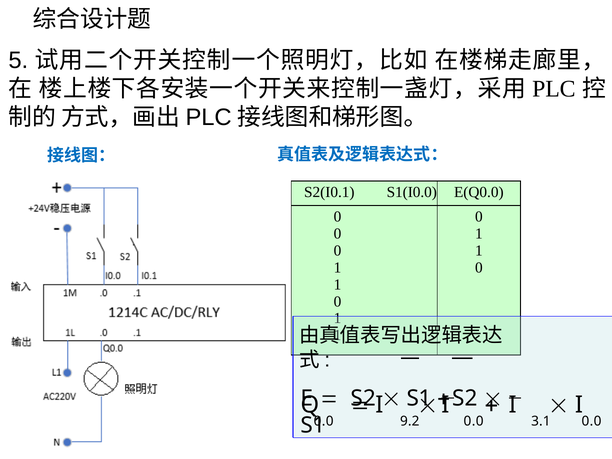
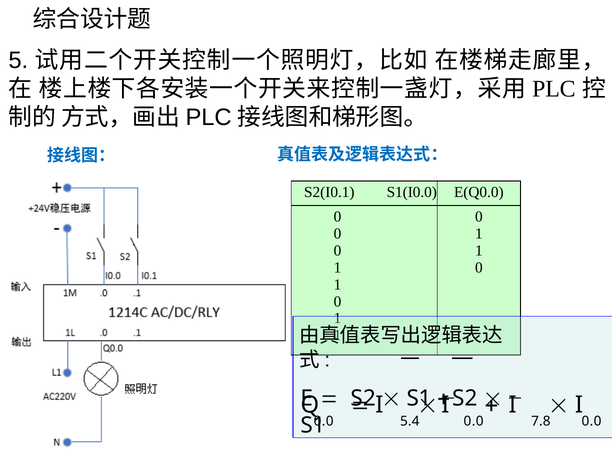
9.2: 9.2 -> 5.4
3.1: 3.1 -> 7.8
